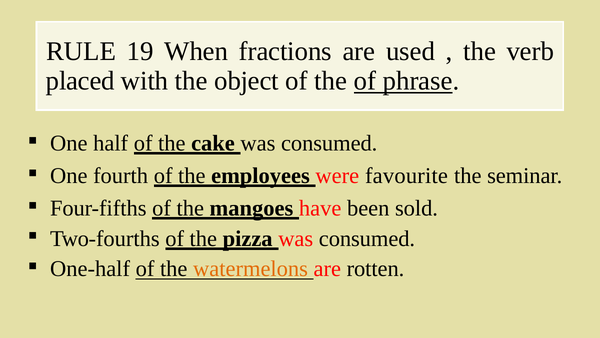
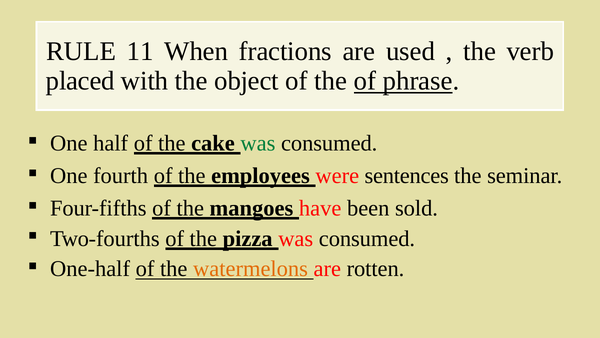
19: 19 -> 11
was at (258, 143) colour: black -> green
favourite: favourite -> sentences
